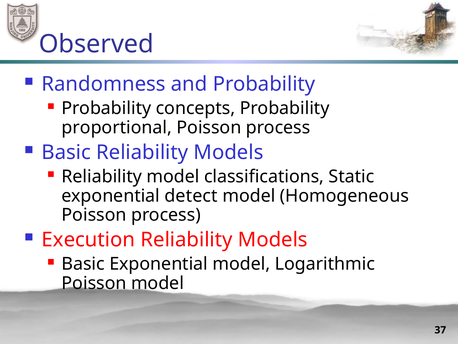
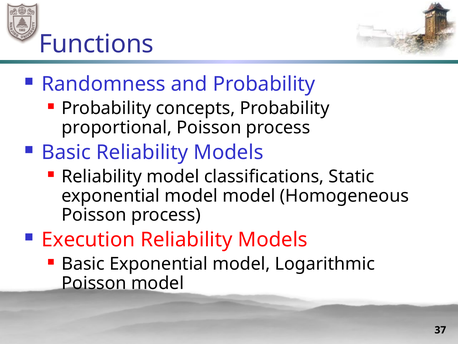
Observed: Observed -> Functions
detect at (191, 196): detect -> model
